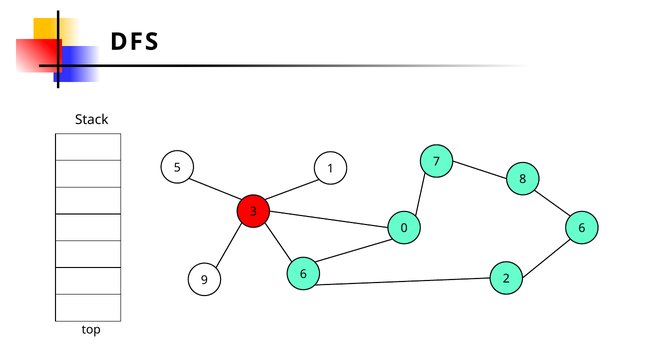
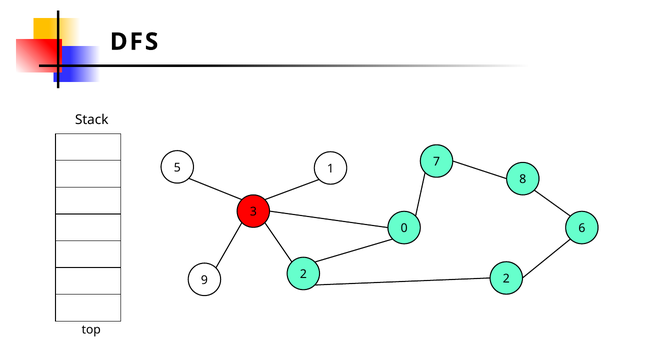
9 6: 6 -> 2
